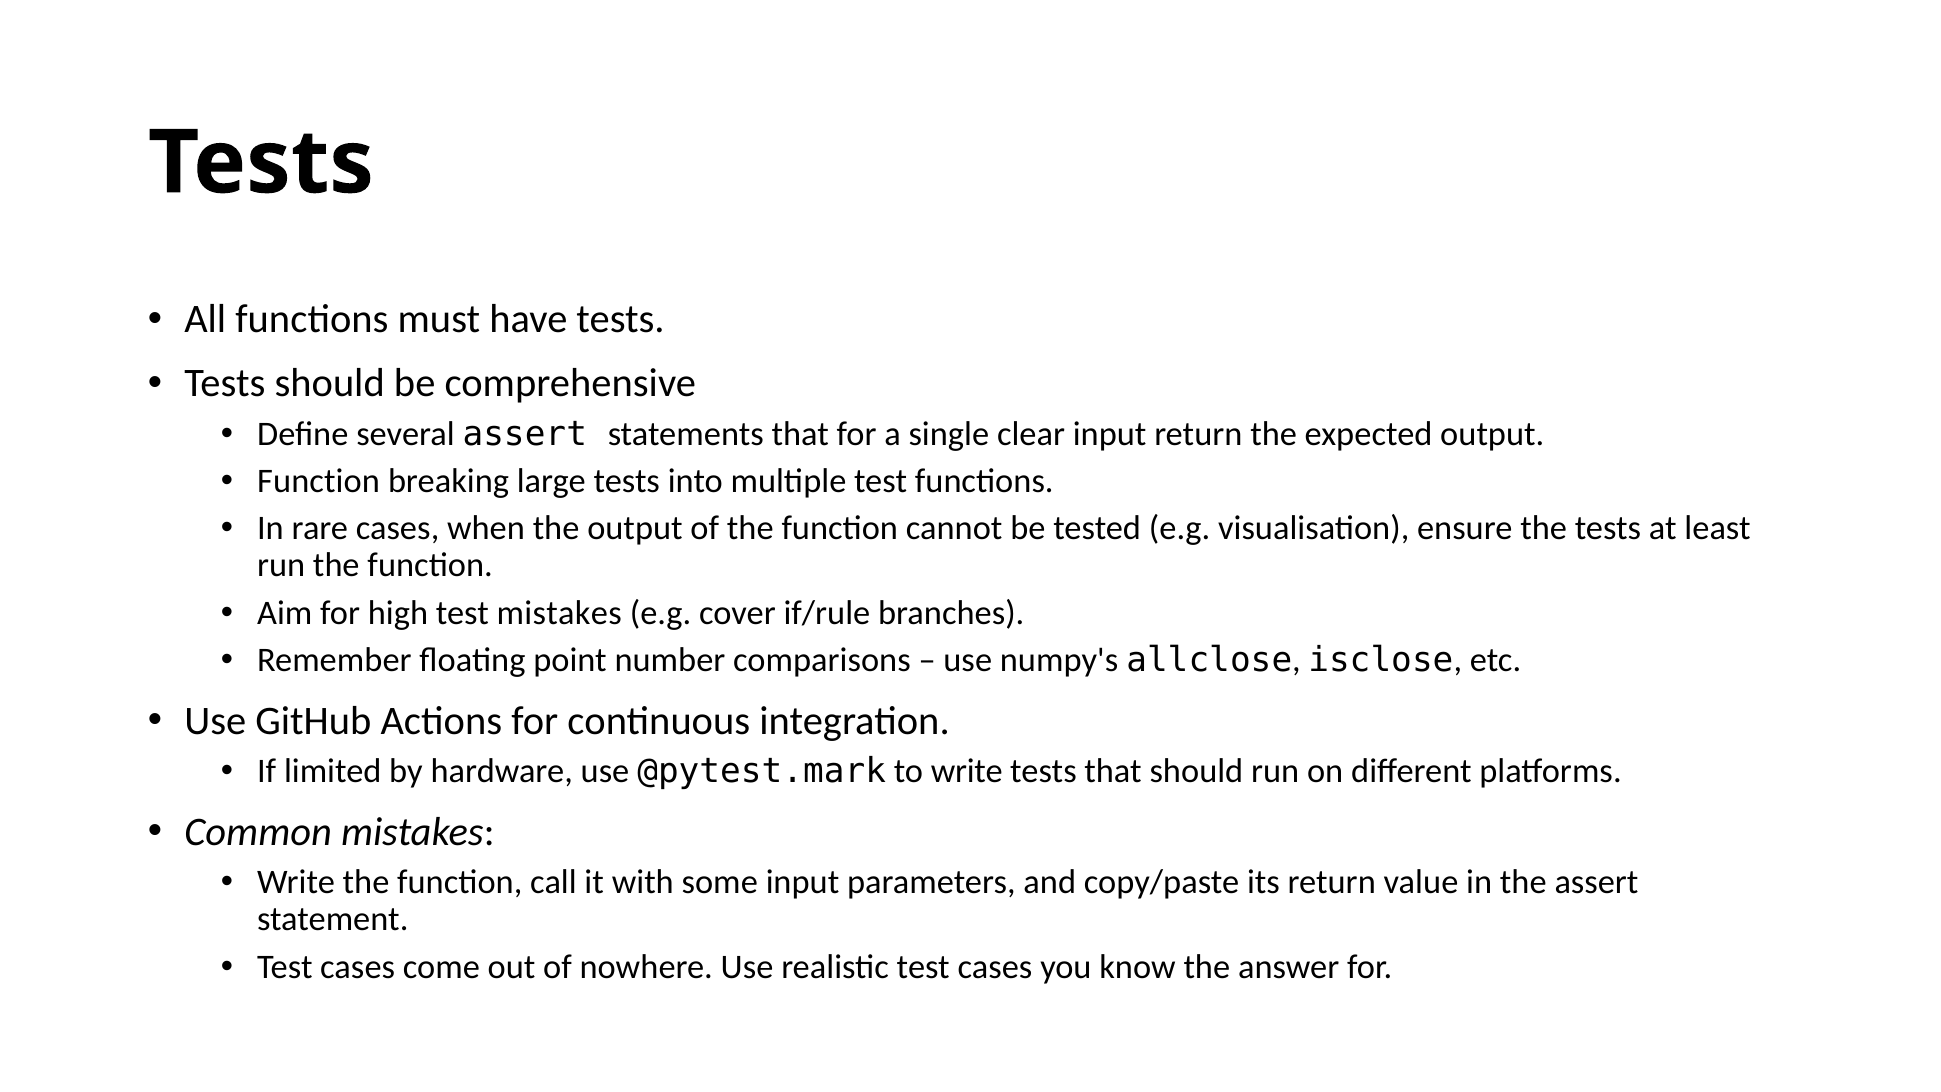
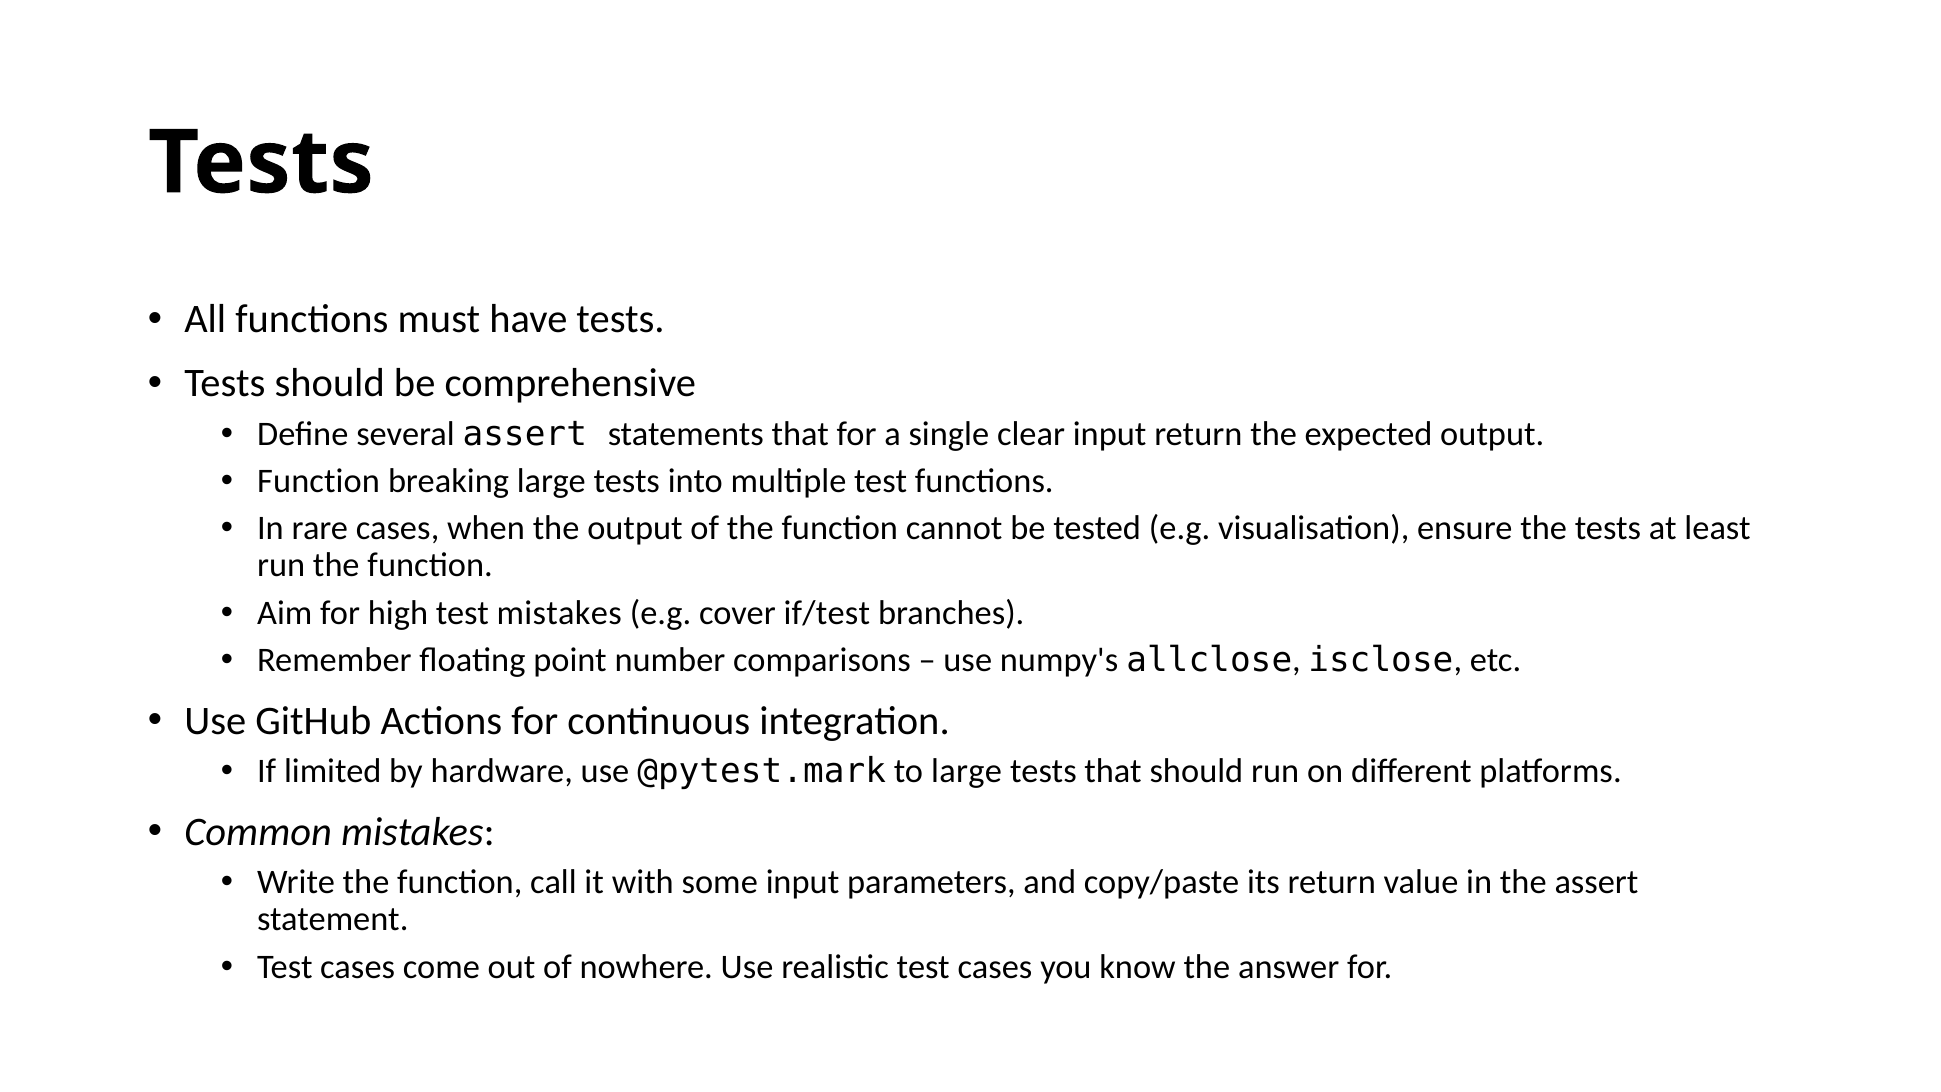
if/rule: if/rule -> if/test
to write: write -> large
